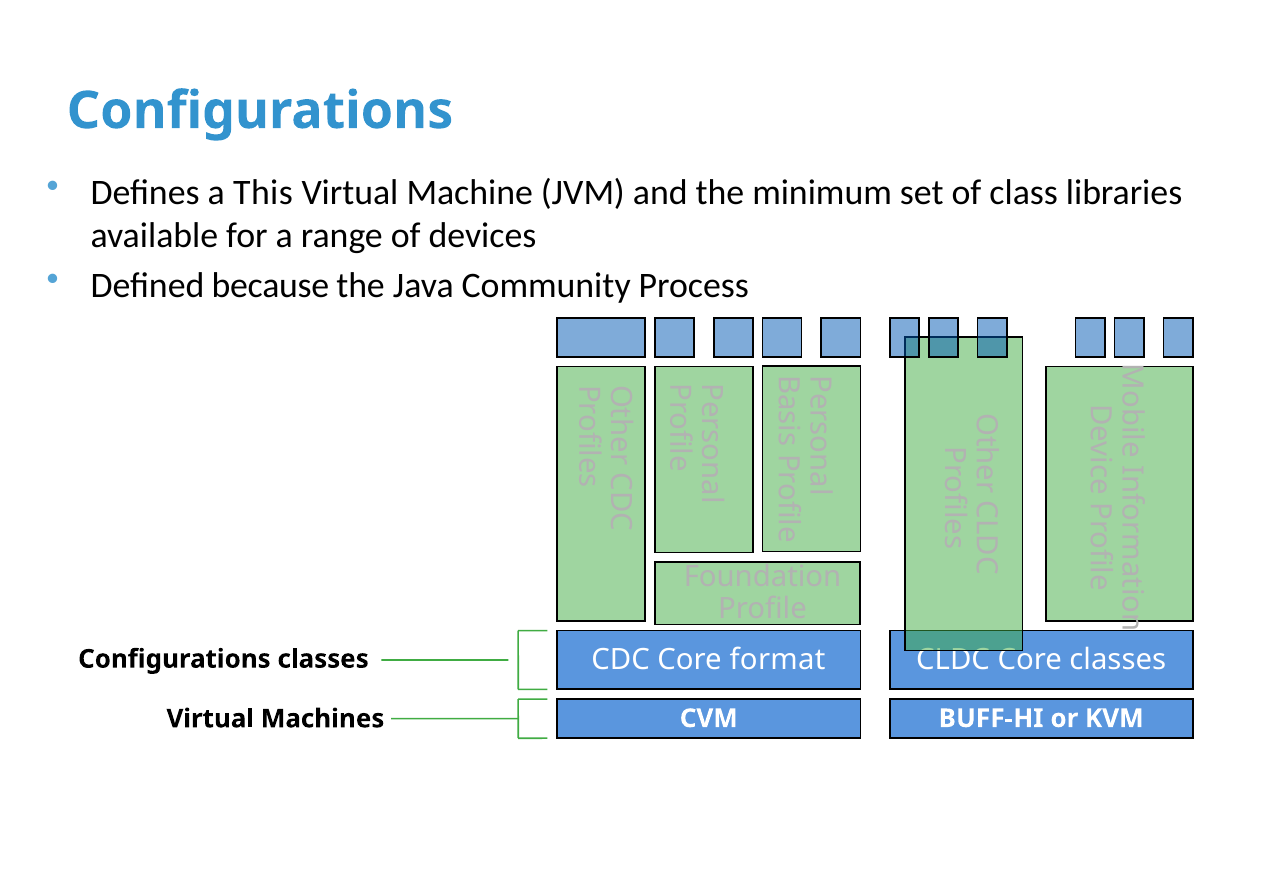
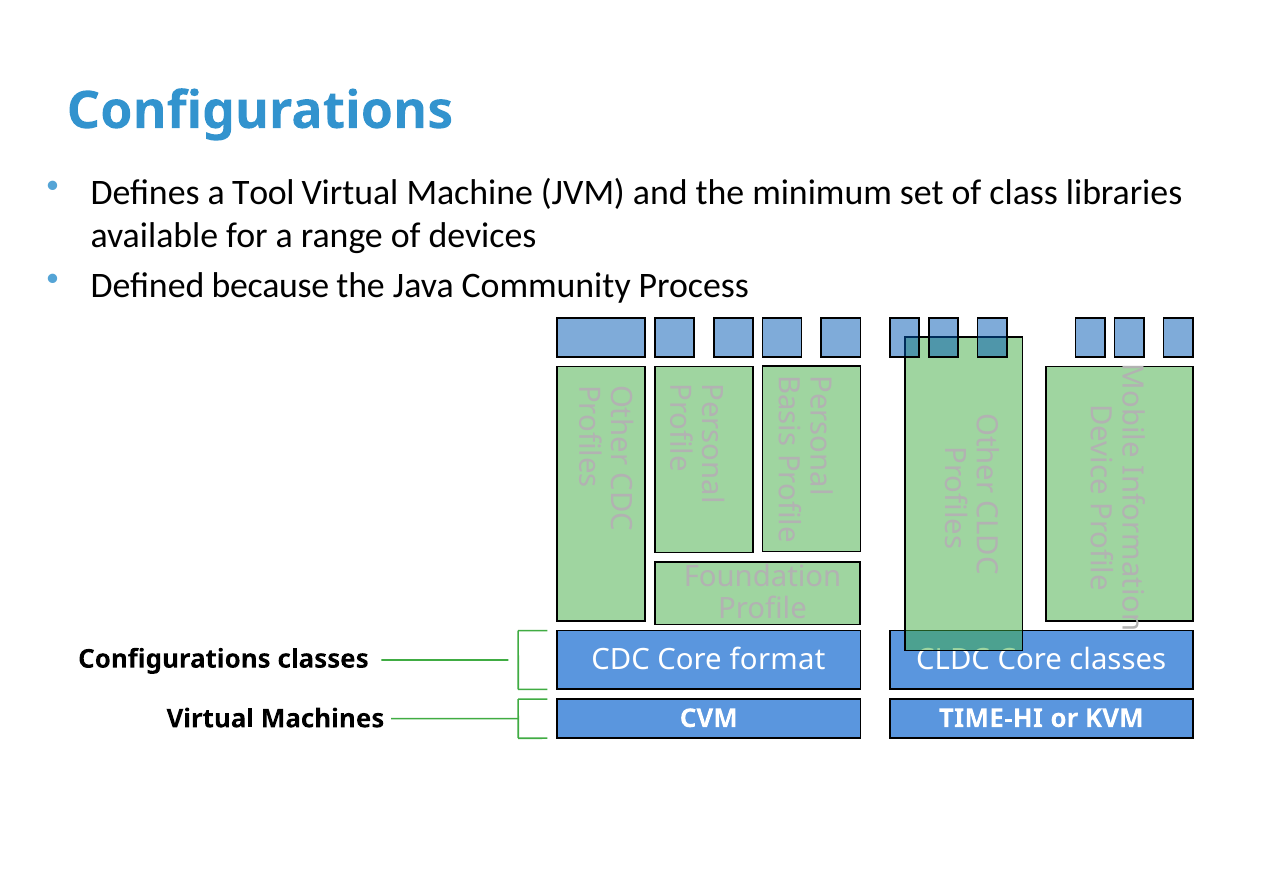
This: This -> Tool
BUFF-HI: BUFF-HI -> TIME-HI
